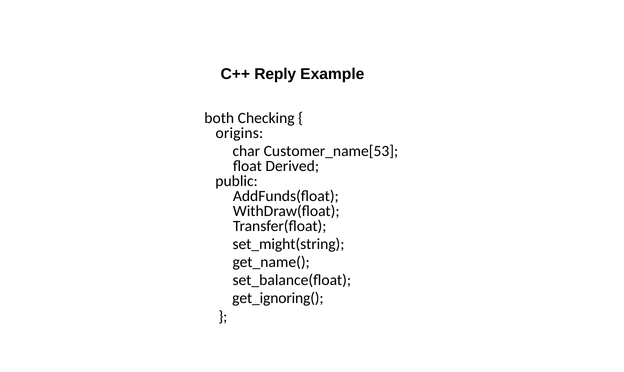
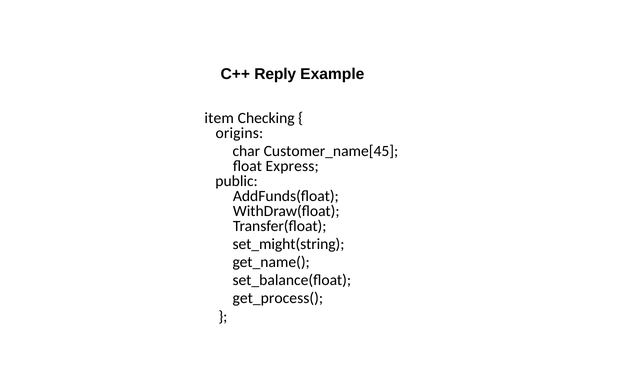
both: both -> item
Customer_name[53: Customer_name[53 -> Customer_name[45
Derived: Derived -> Express
get_ignoring(: get_ignoring( -> get_process(
